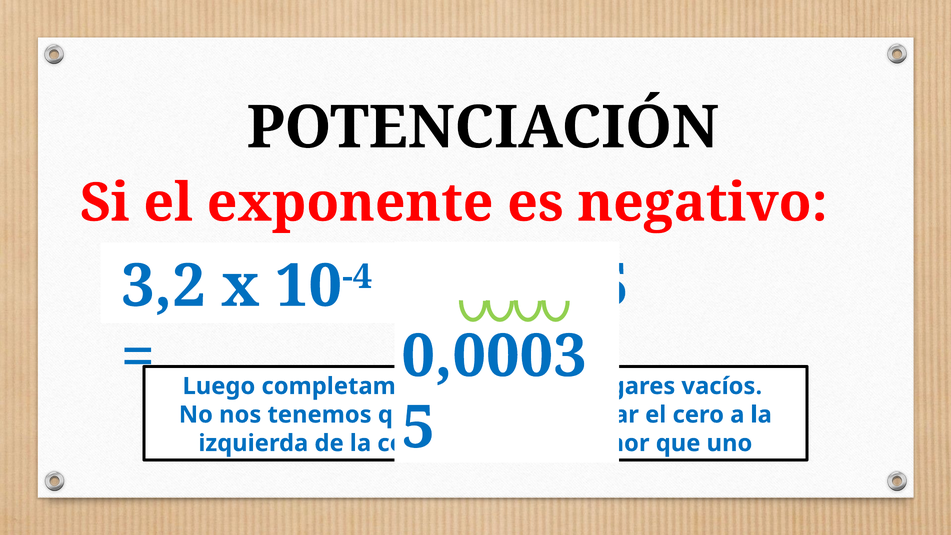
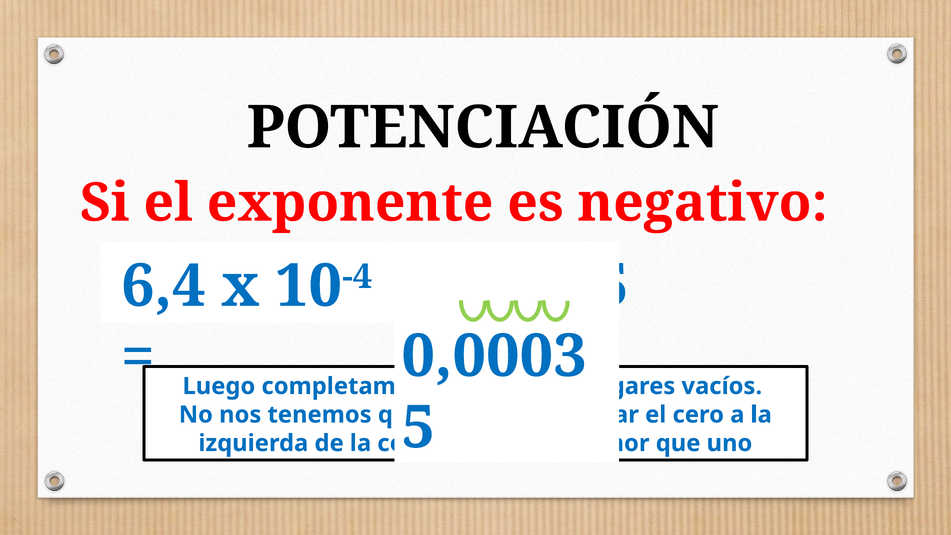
3,2: 3,2 -> 6,4
